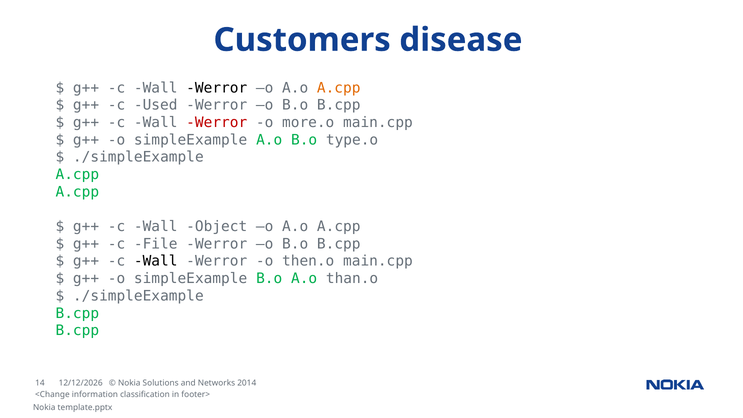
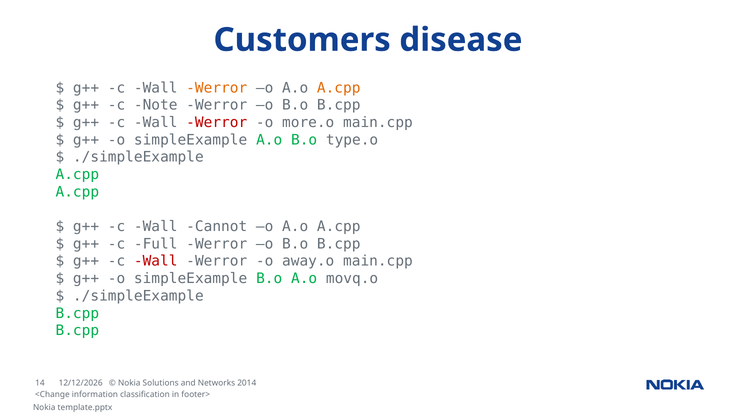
Werror at (217, 88) colour: black -> orange
Used: Used -> Note
Object: Object -> Cannot
File: File -> Full
Wall at (156, 261) colour: black -> red
then.o: then.o -> away.o
than.o: than.o -> movq.o
